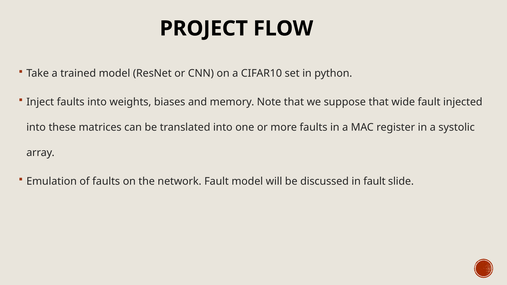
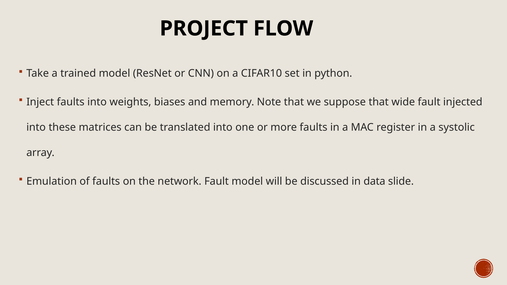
in fault: fault -> data
